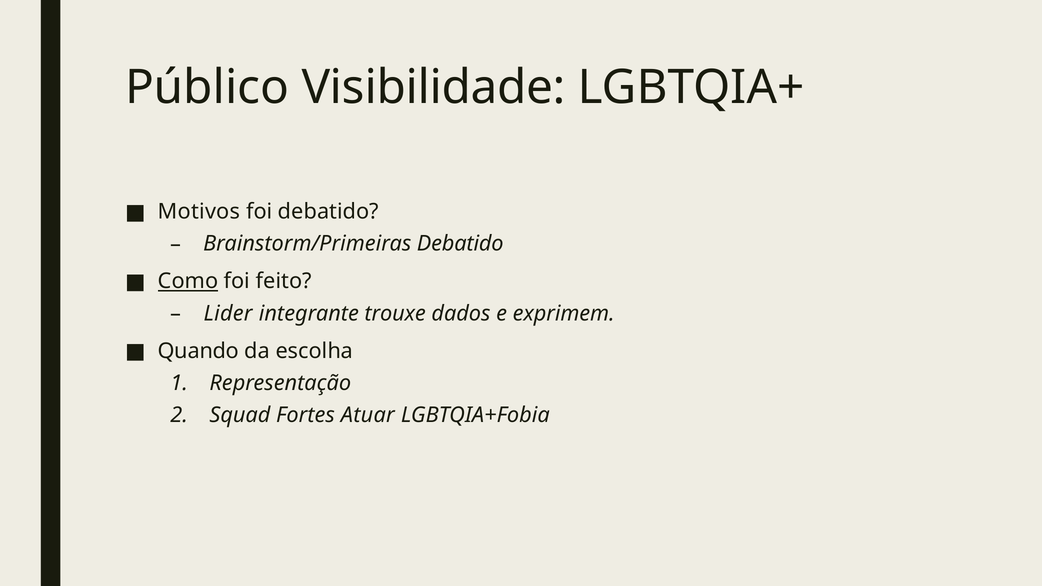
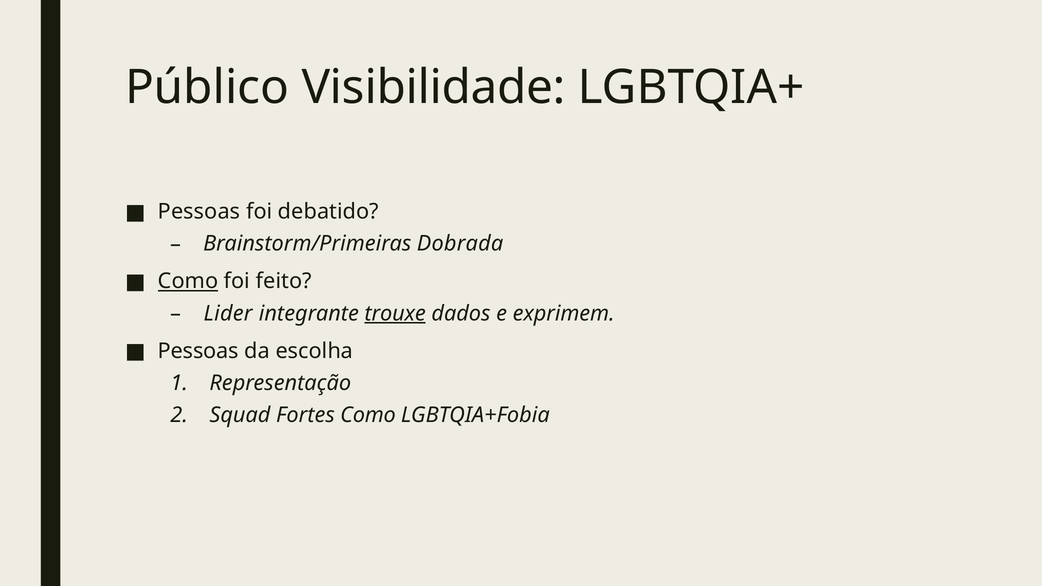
Motivos at (199, 212): Motivos -> Pessoas
Brainstorm/Primeiras Debatido: Debatido -> Dobrada
trouxe underline: none -> present
Quando at (198, 351): Quando -> Pessoas
Fortes Atuar: Atuar -> Como
